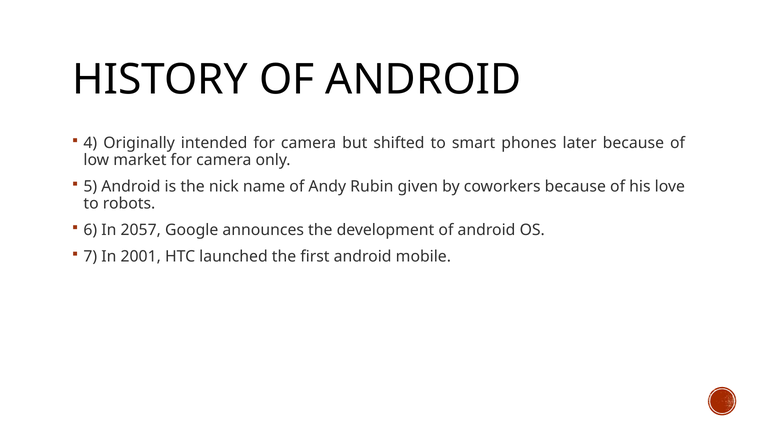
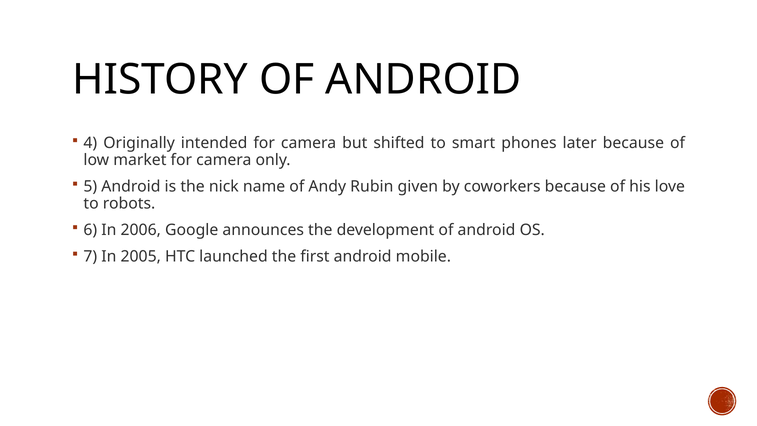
2057: 2057 -> 2006
2001: 2001 -> 2005
